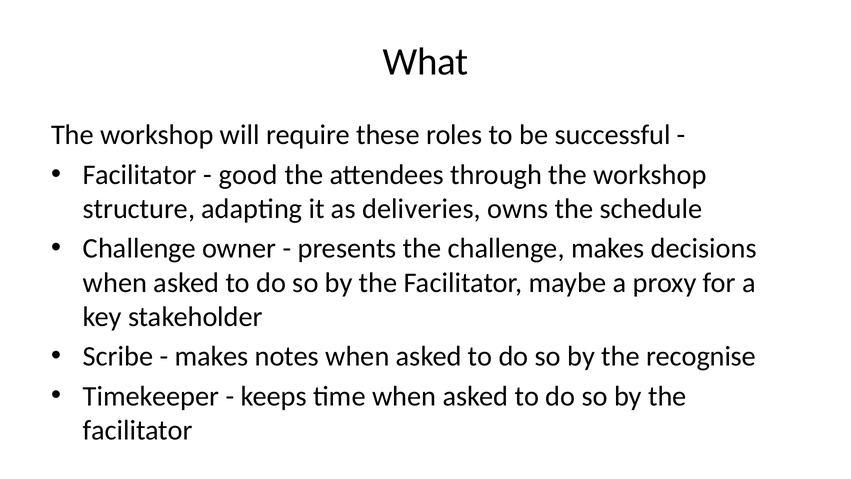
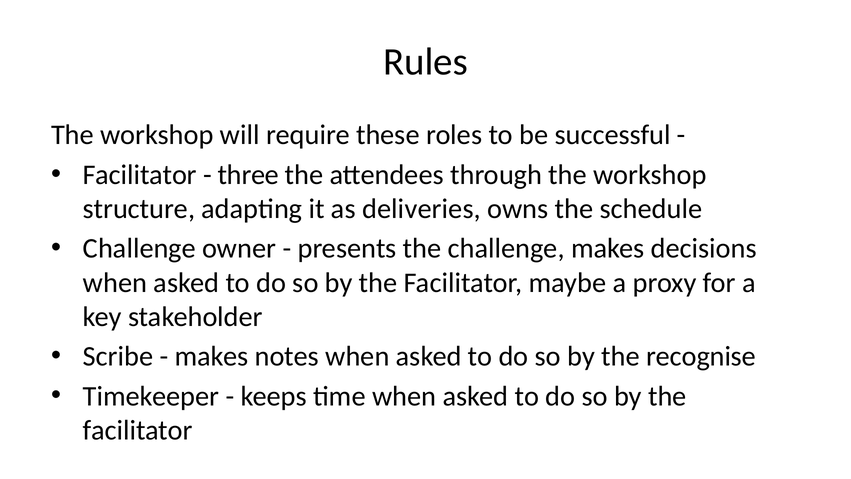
What: What -> Rules
good: good -> three
